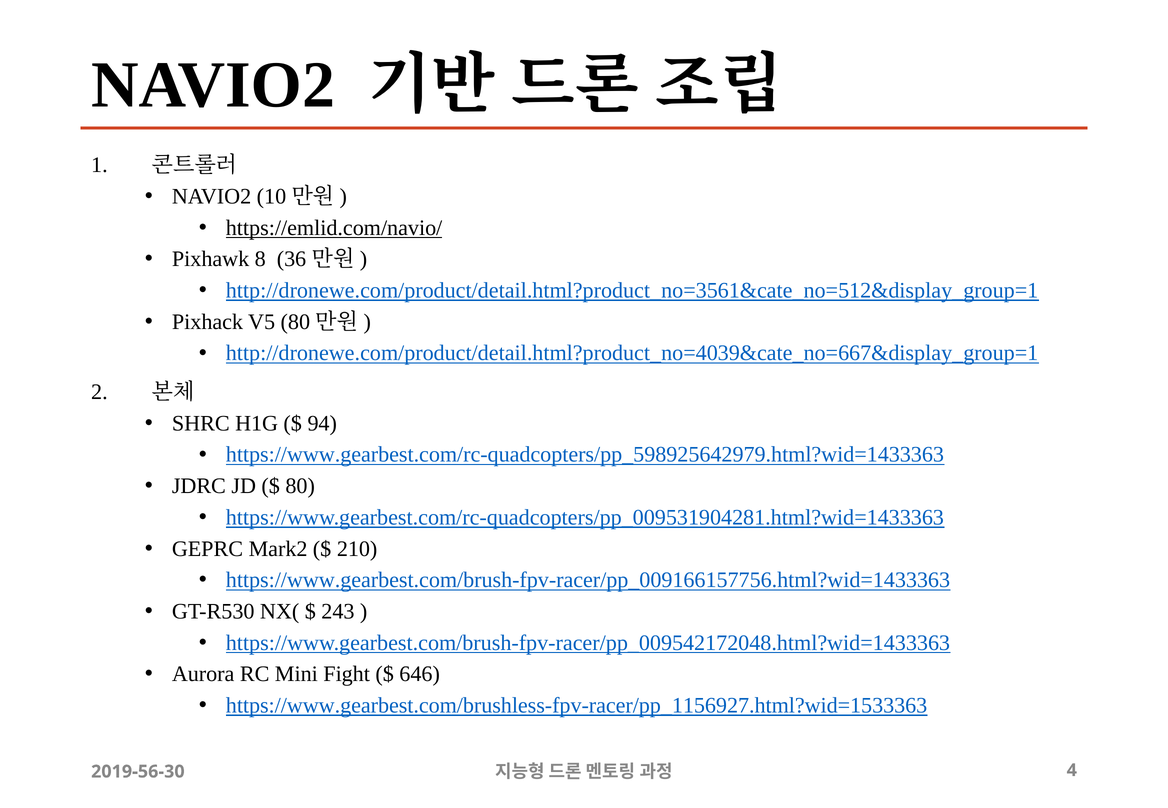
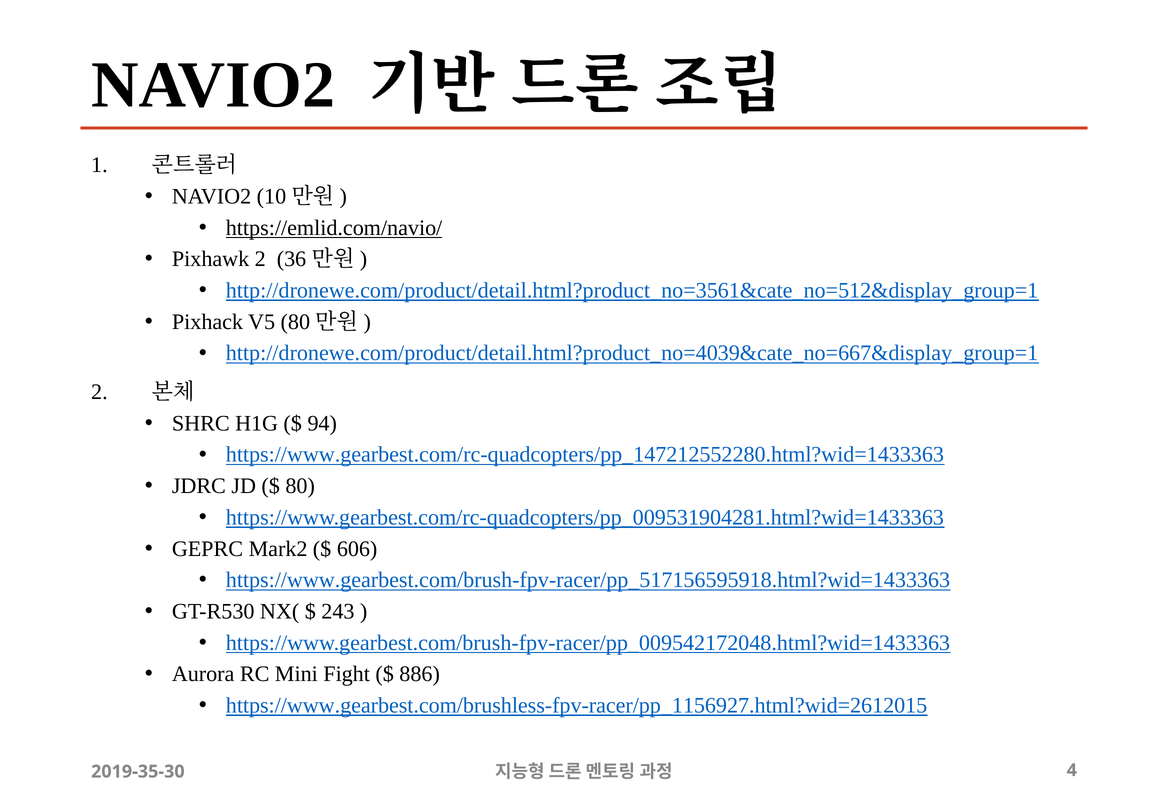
Pixhawk 8: 8 -> 2
https://www.gearbest.com/rc-quadcopters/pp_598925642979.html?wid=1433363: https://www.gearbest.com/rc-quadcopters/pp_598925642979.html?wid=1433363 -> https://www.gearbest.com/rc-quadcopters/pp_147212552280.html?wid=1433363
210: 210 -> 606
https://www.gearbest.com/brush-fpv-racer/pp_009166157756.html?wid=1433363: https://www.gearbest.com/brush-fpv-racer/pp_009166157756.html?wid=1433363 -> https://www.gearbest.com/brush-fpv-racer/pp_517156595918.html?wid=1433363
646: 646 -> 886
https://www.gearbest.com/brushless-fpv-racer/pp_1156927.html?wid=1533363: https://www.gearbest.com/brushless-fpv-racer/pp_1156927.html?wid=1533363 -> https://www.gearbest.com/brushless-fpv-racer/pp_1156927.html?wid=2612015
2019-56-30: 2019-56-30 -> 2019-35-30
